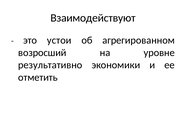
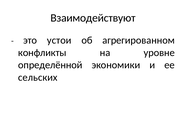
возросший: возросший -> конфликты
результативно: результативно -> определённой
отметить: отметить -> сельских
